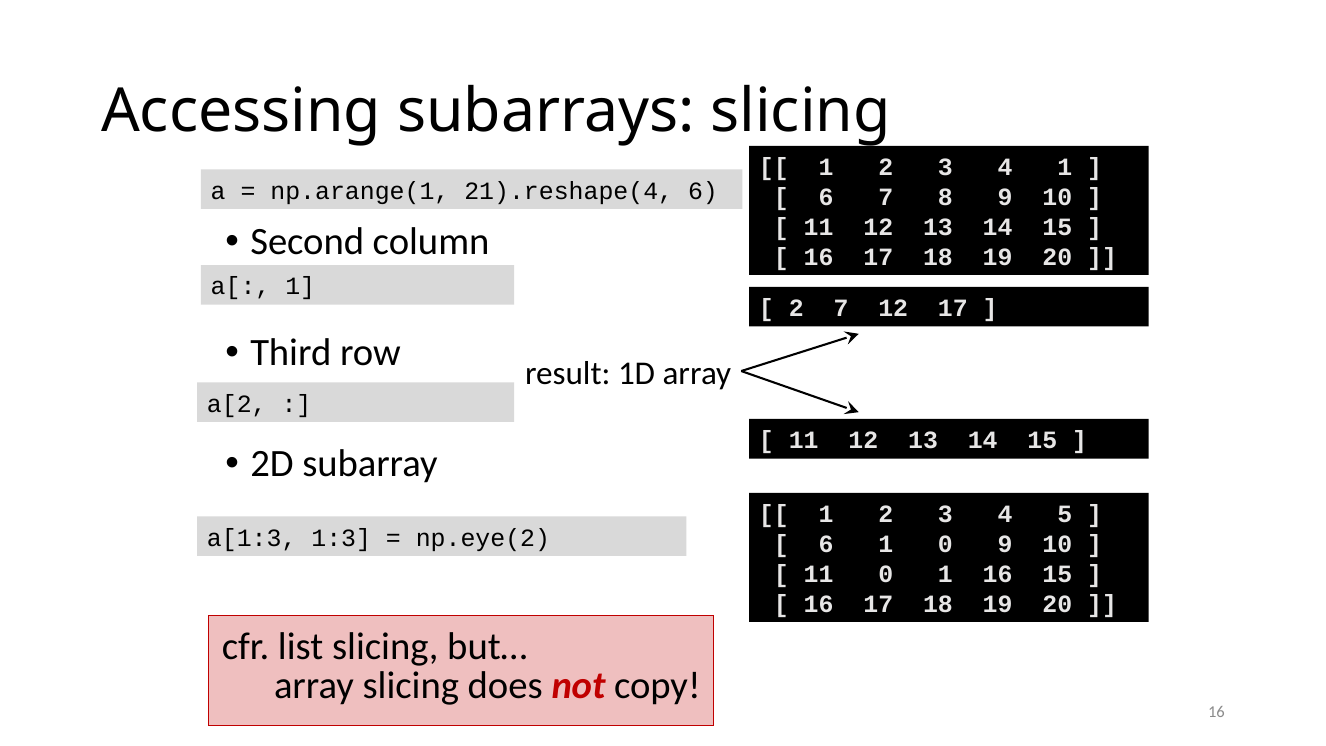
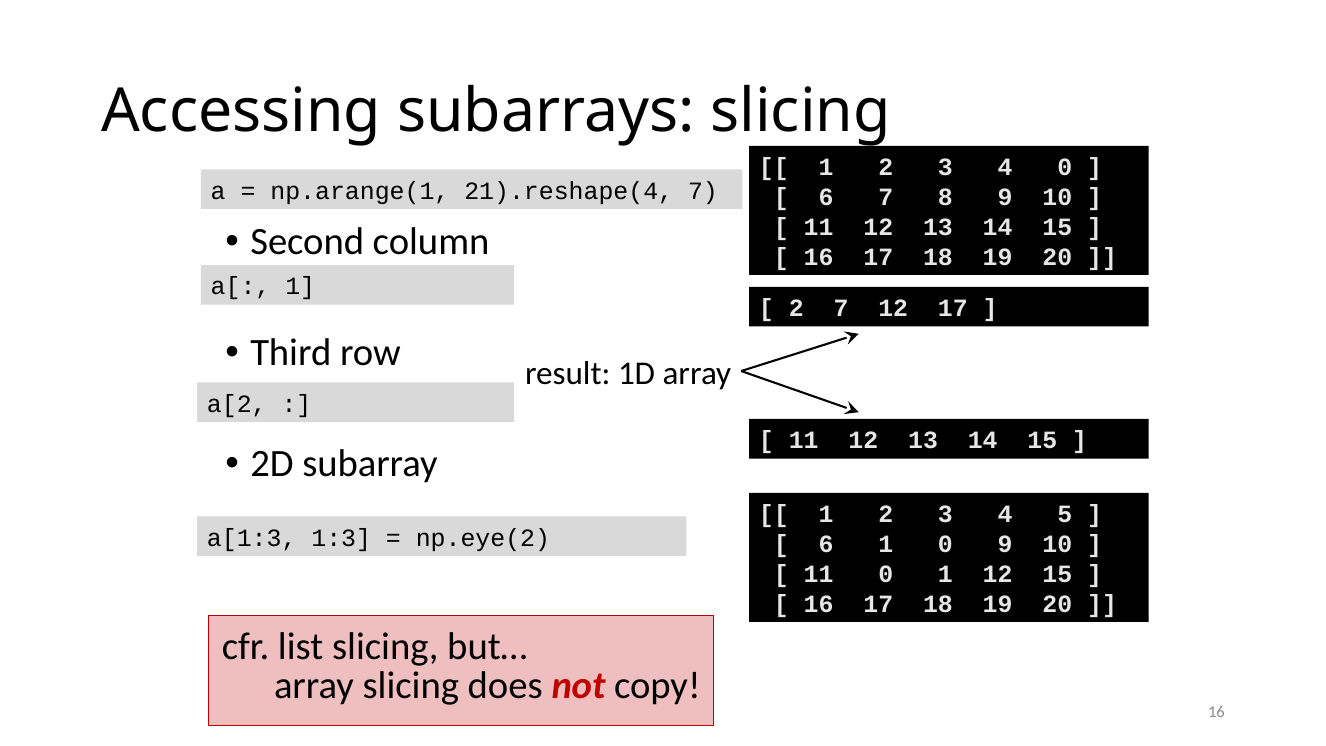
4 1: 1 -> 0
21).reshape(4 6: 6 -> 7
1 16: 16 -> 12
